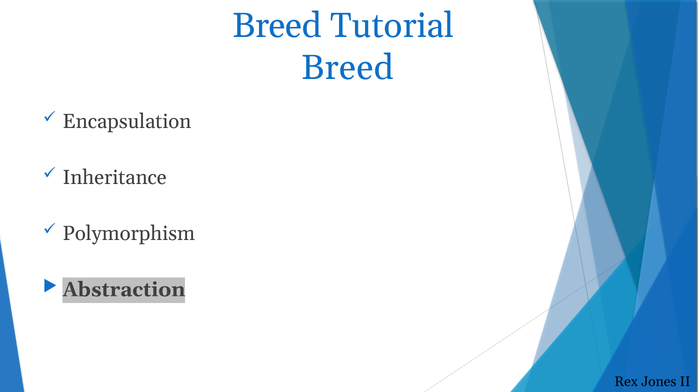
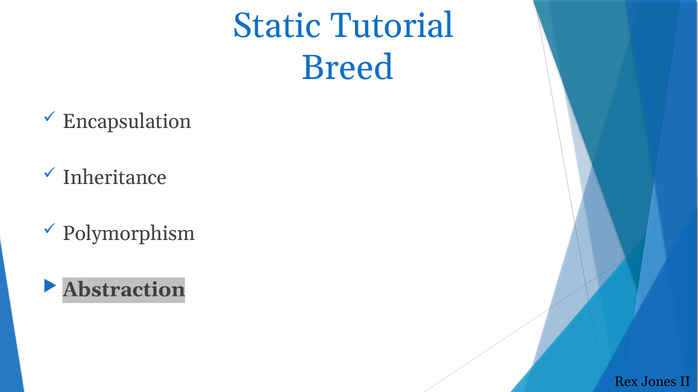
Breed at (277, 26): Breed -> Static
